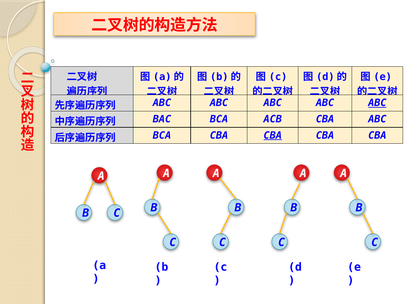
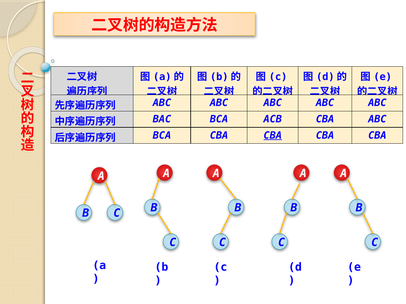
ABC at (377, 103) underline: present -> none
